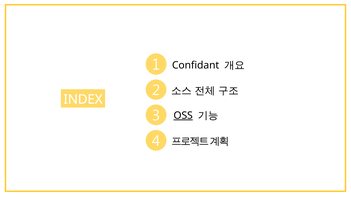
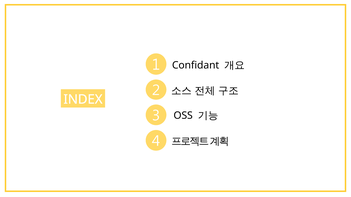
OSS underline: present -> none
